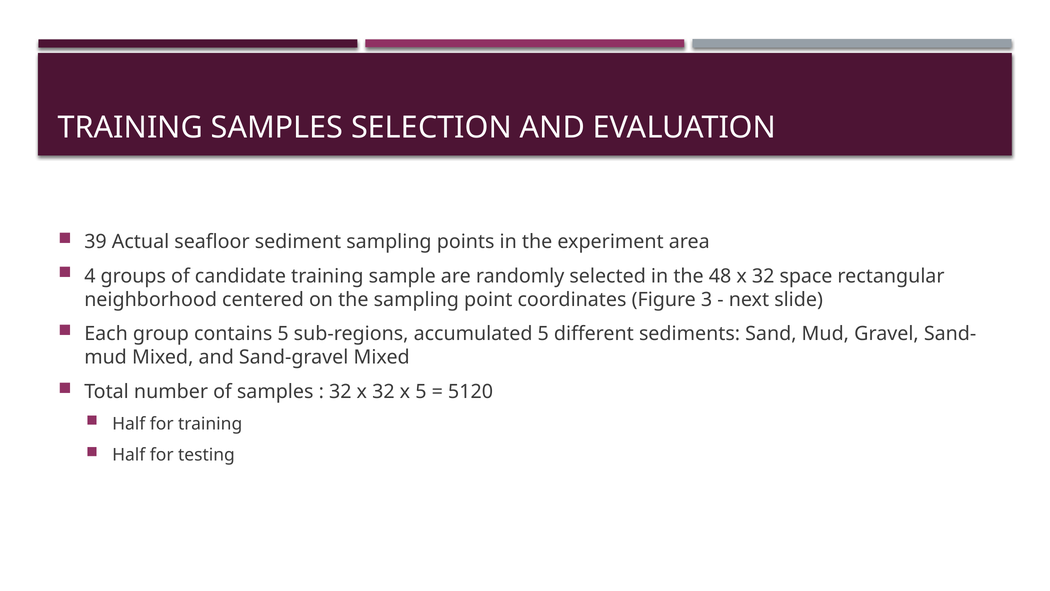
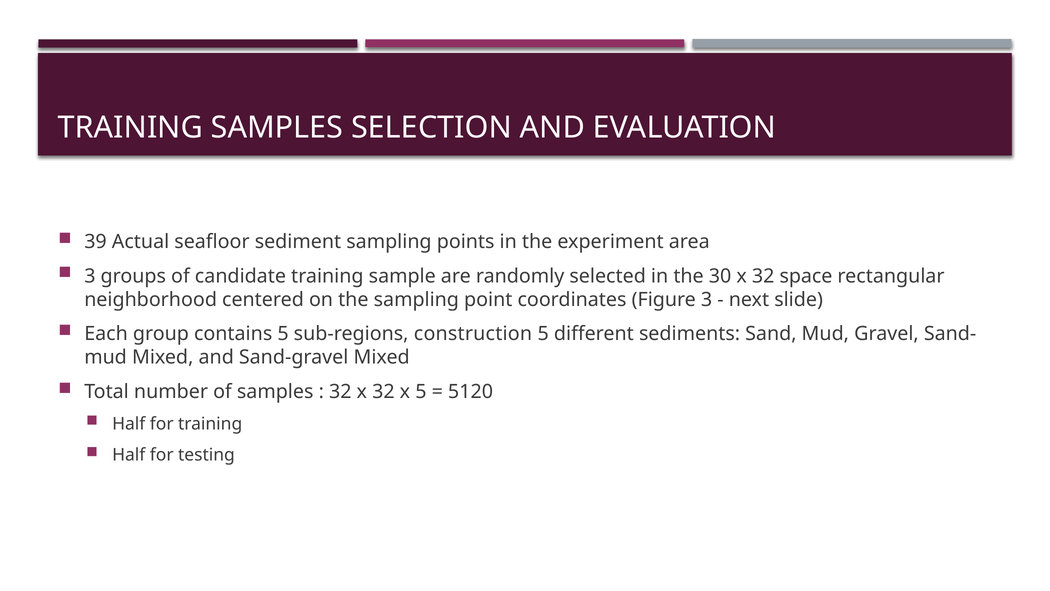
4 at (90, 276): 4 -> 3
48: 48 -> 30
accumulated: accumulated -> construction
